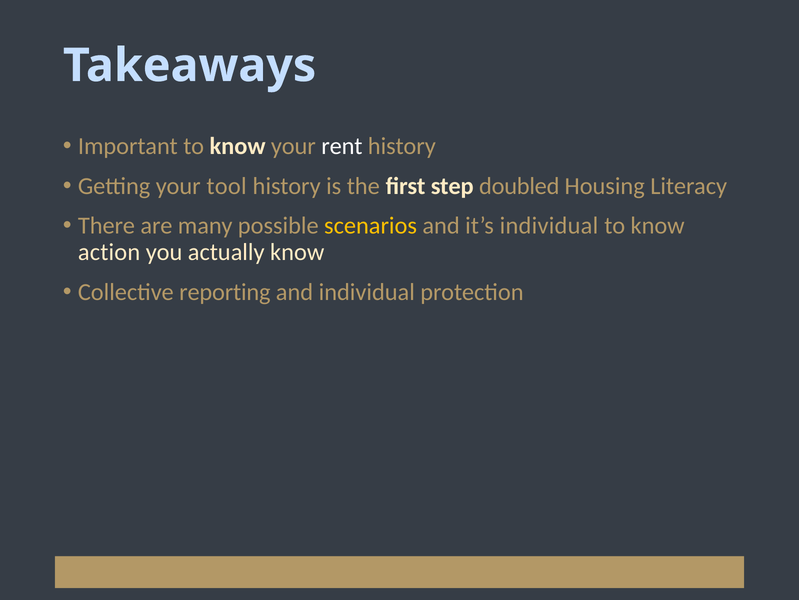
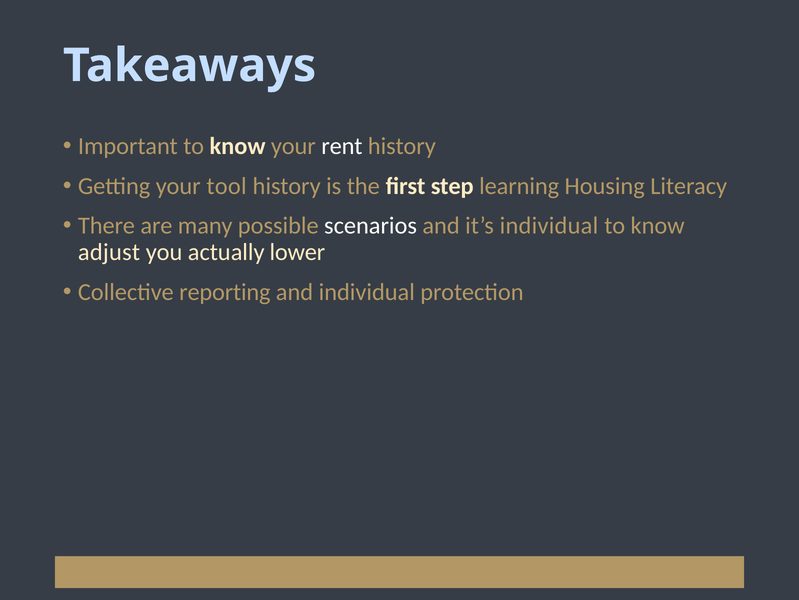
doubled: doubled -> learning
scenarios colour: yellow -> white
action: action -> adjust
actually know: know -> lower
